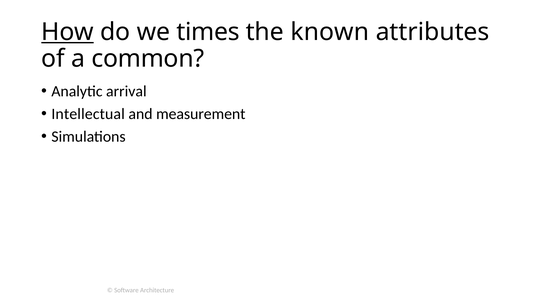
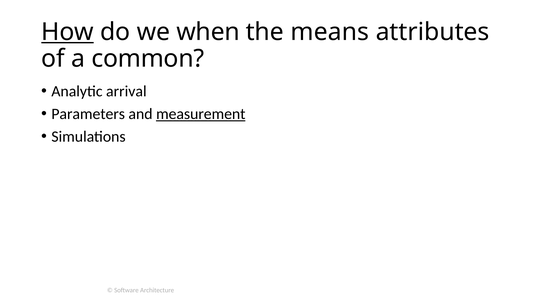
times: times -> when
known: known -> means
Intellectual: Intellectual -> Parameters
measurement underline: none -> present
